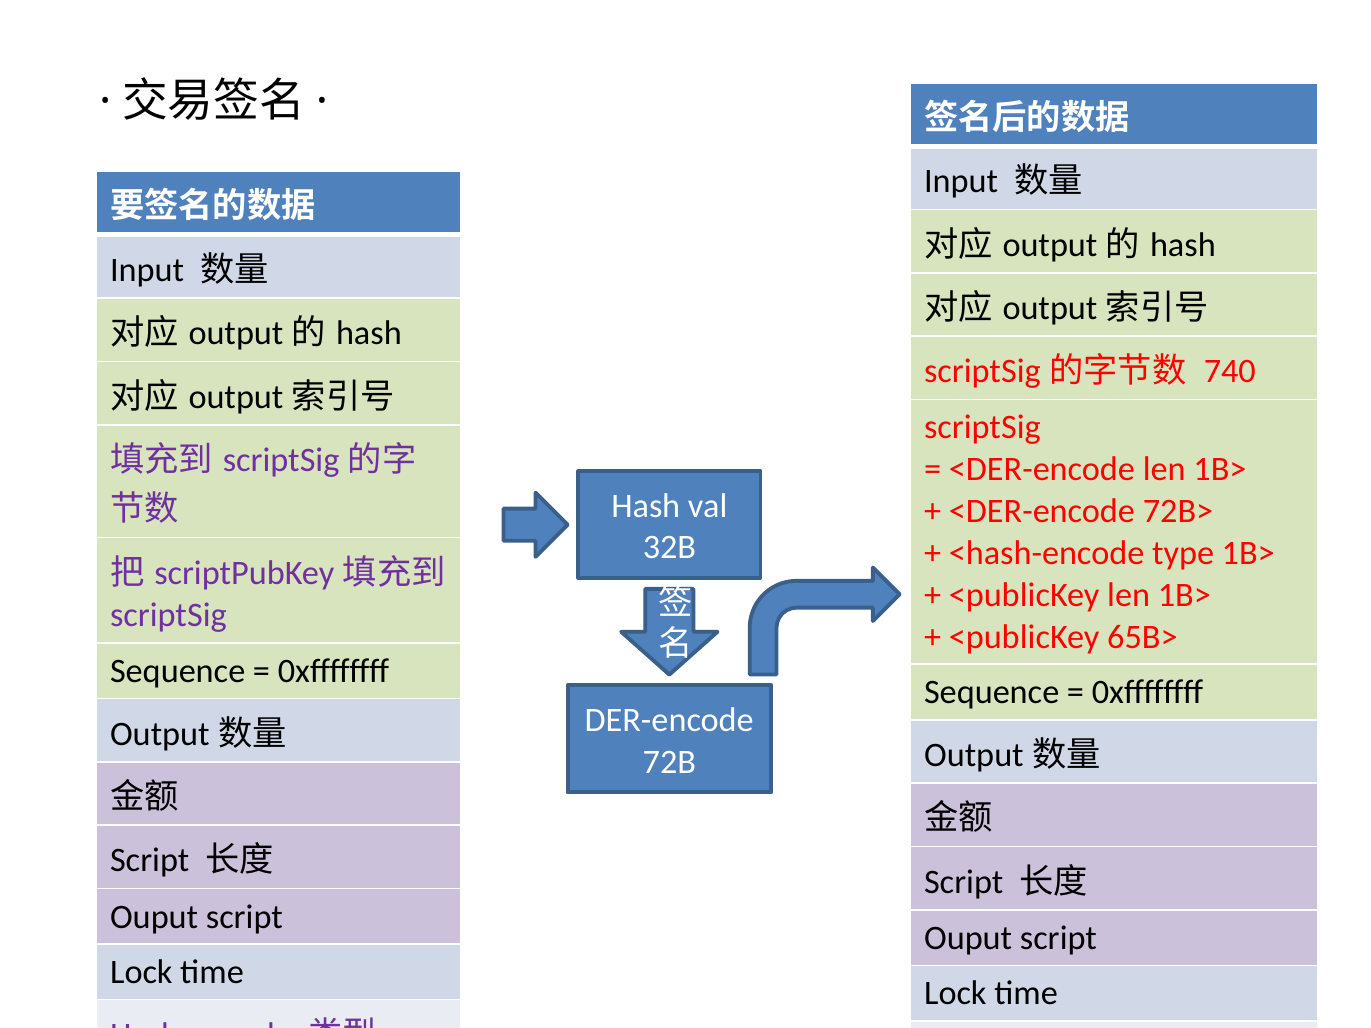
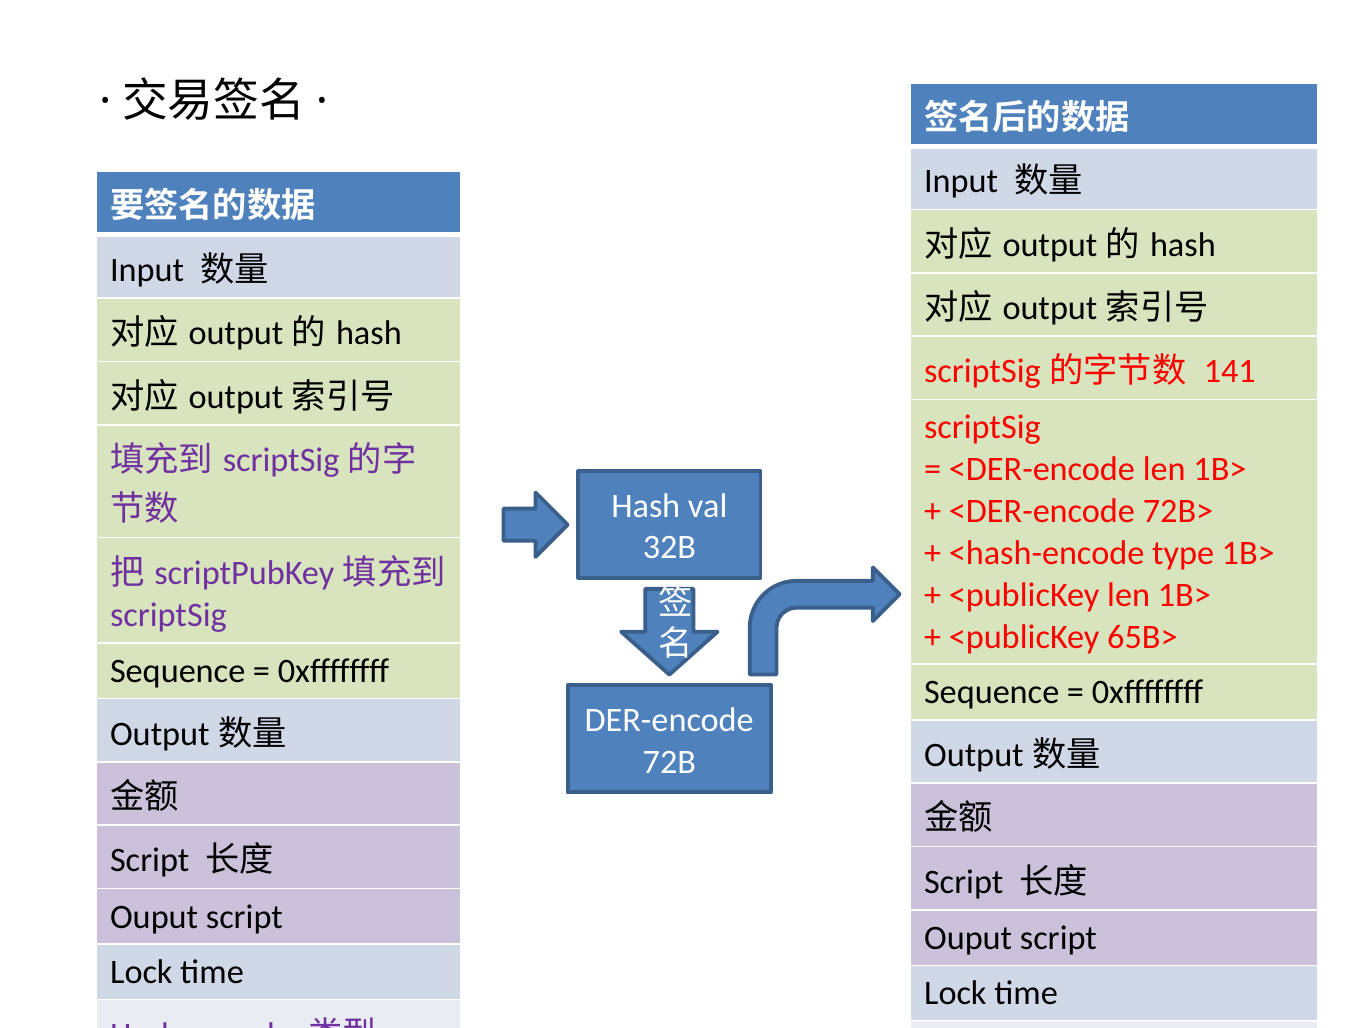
740: 740 -> 141
